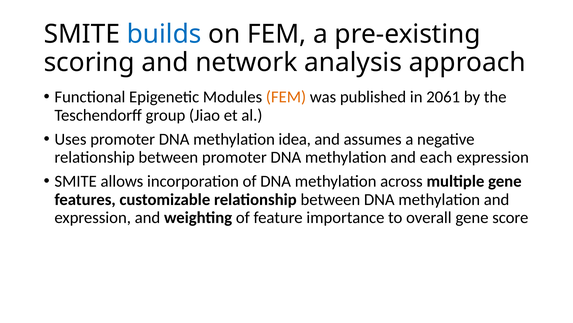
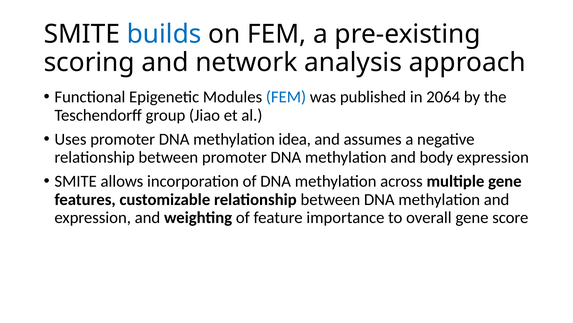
FEM at (286, 97) colour: orange -> blue
2061: 2061 -> 2064
each: each -> body
